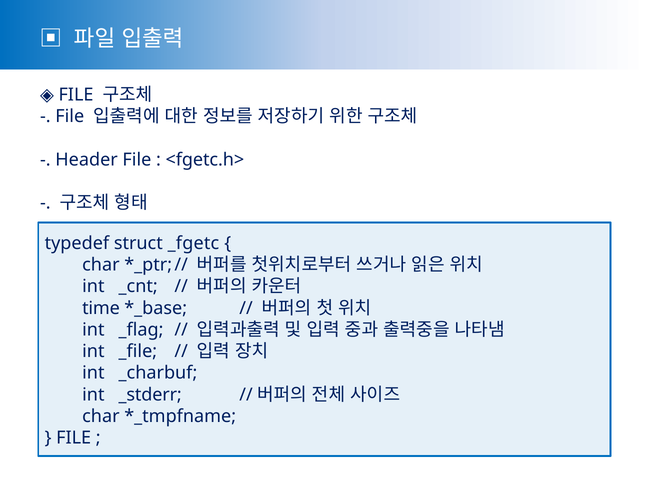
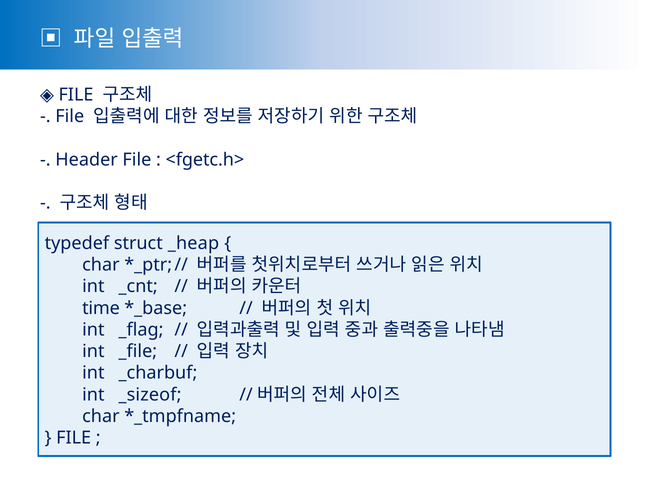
_fgetc: _fgetc -> _heap
_stderr: _stderr -> _sizeof
